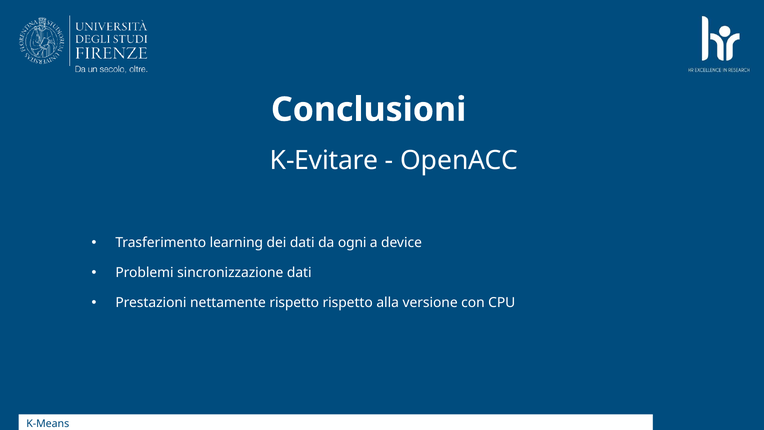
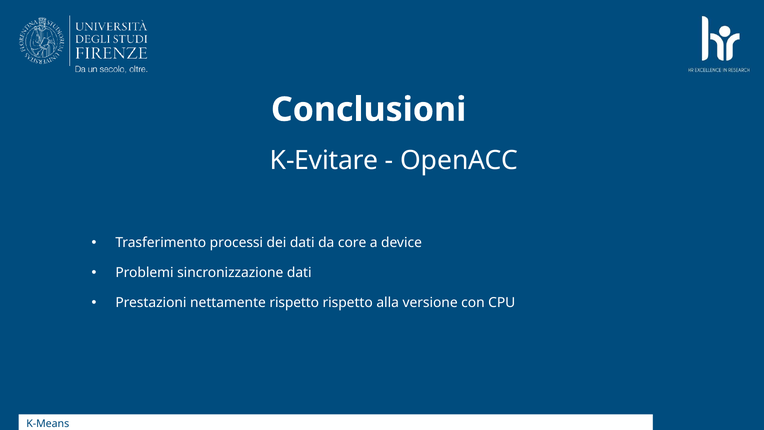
learning: learning -> processi
ogni: ogni -> core
